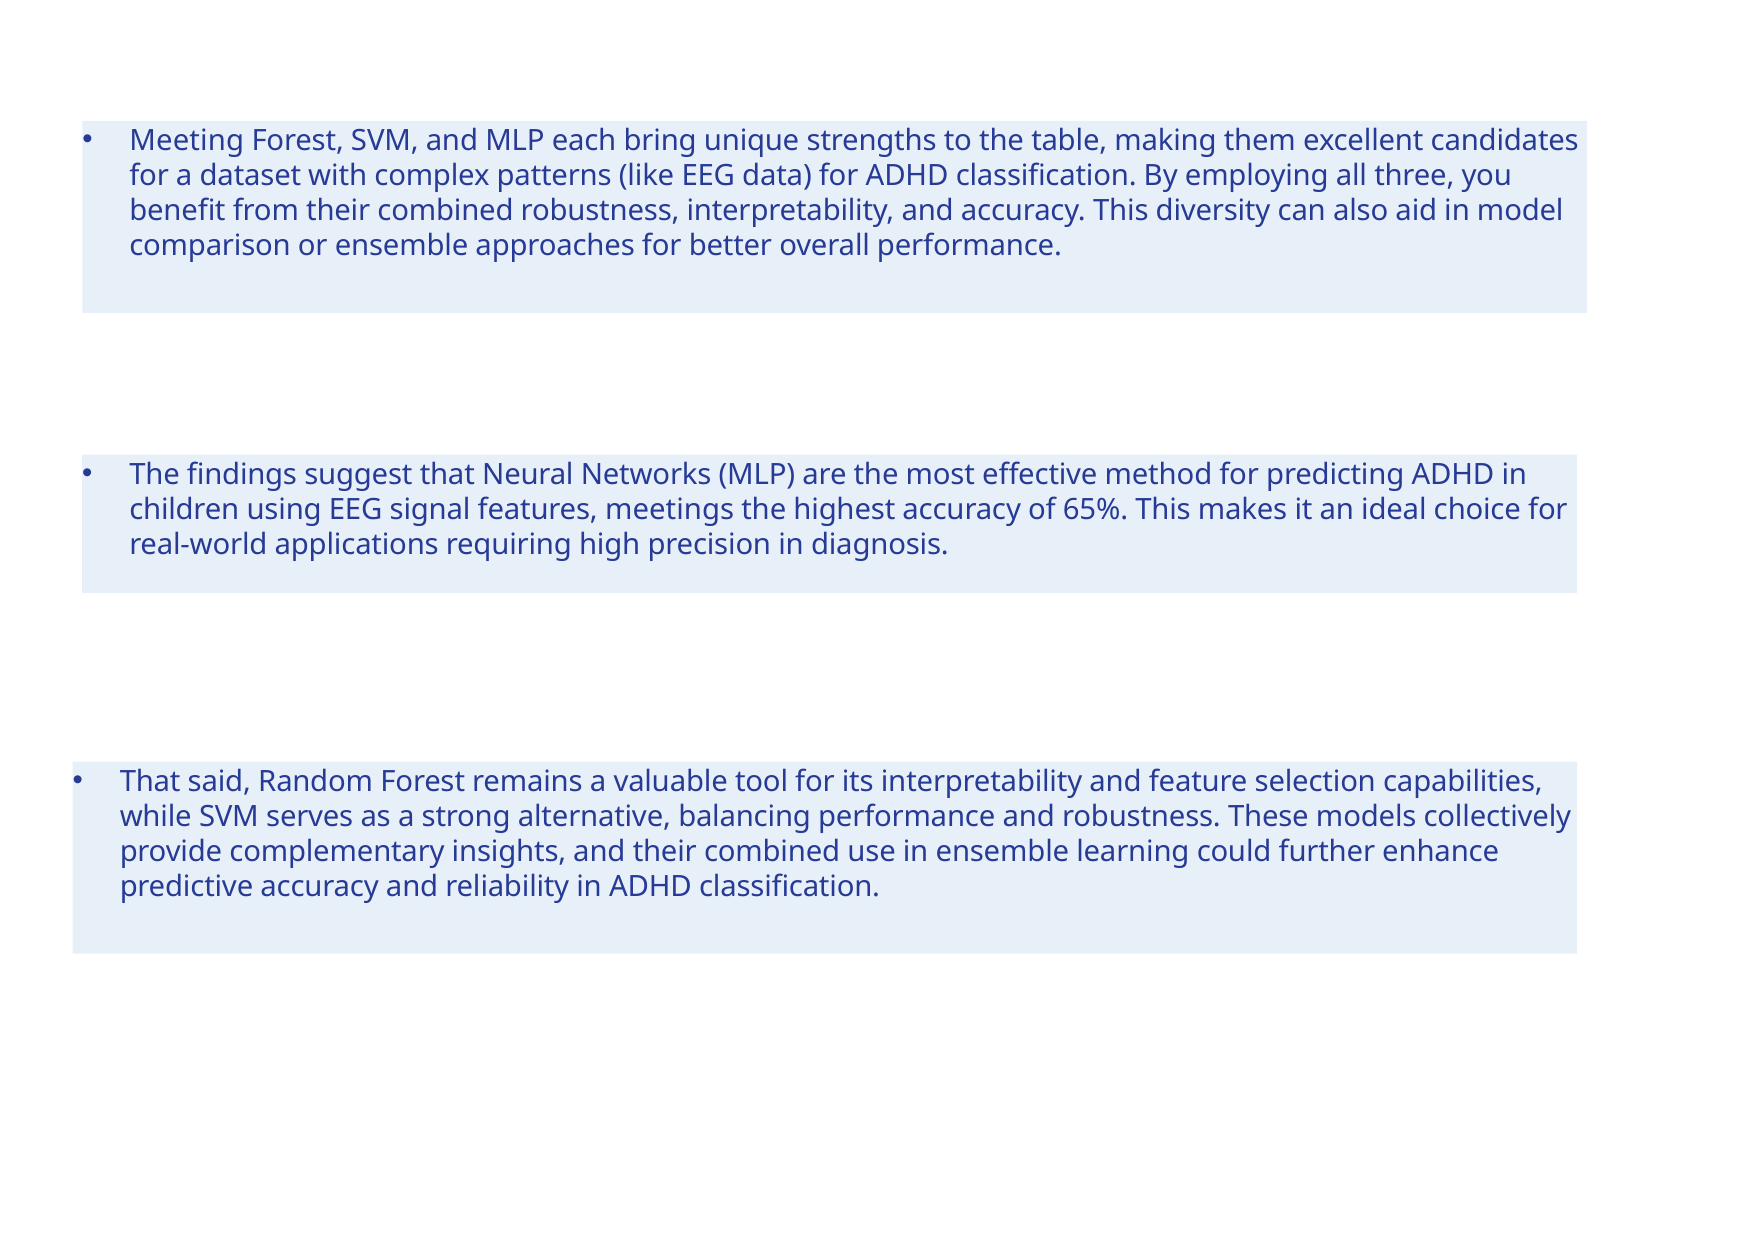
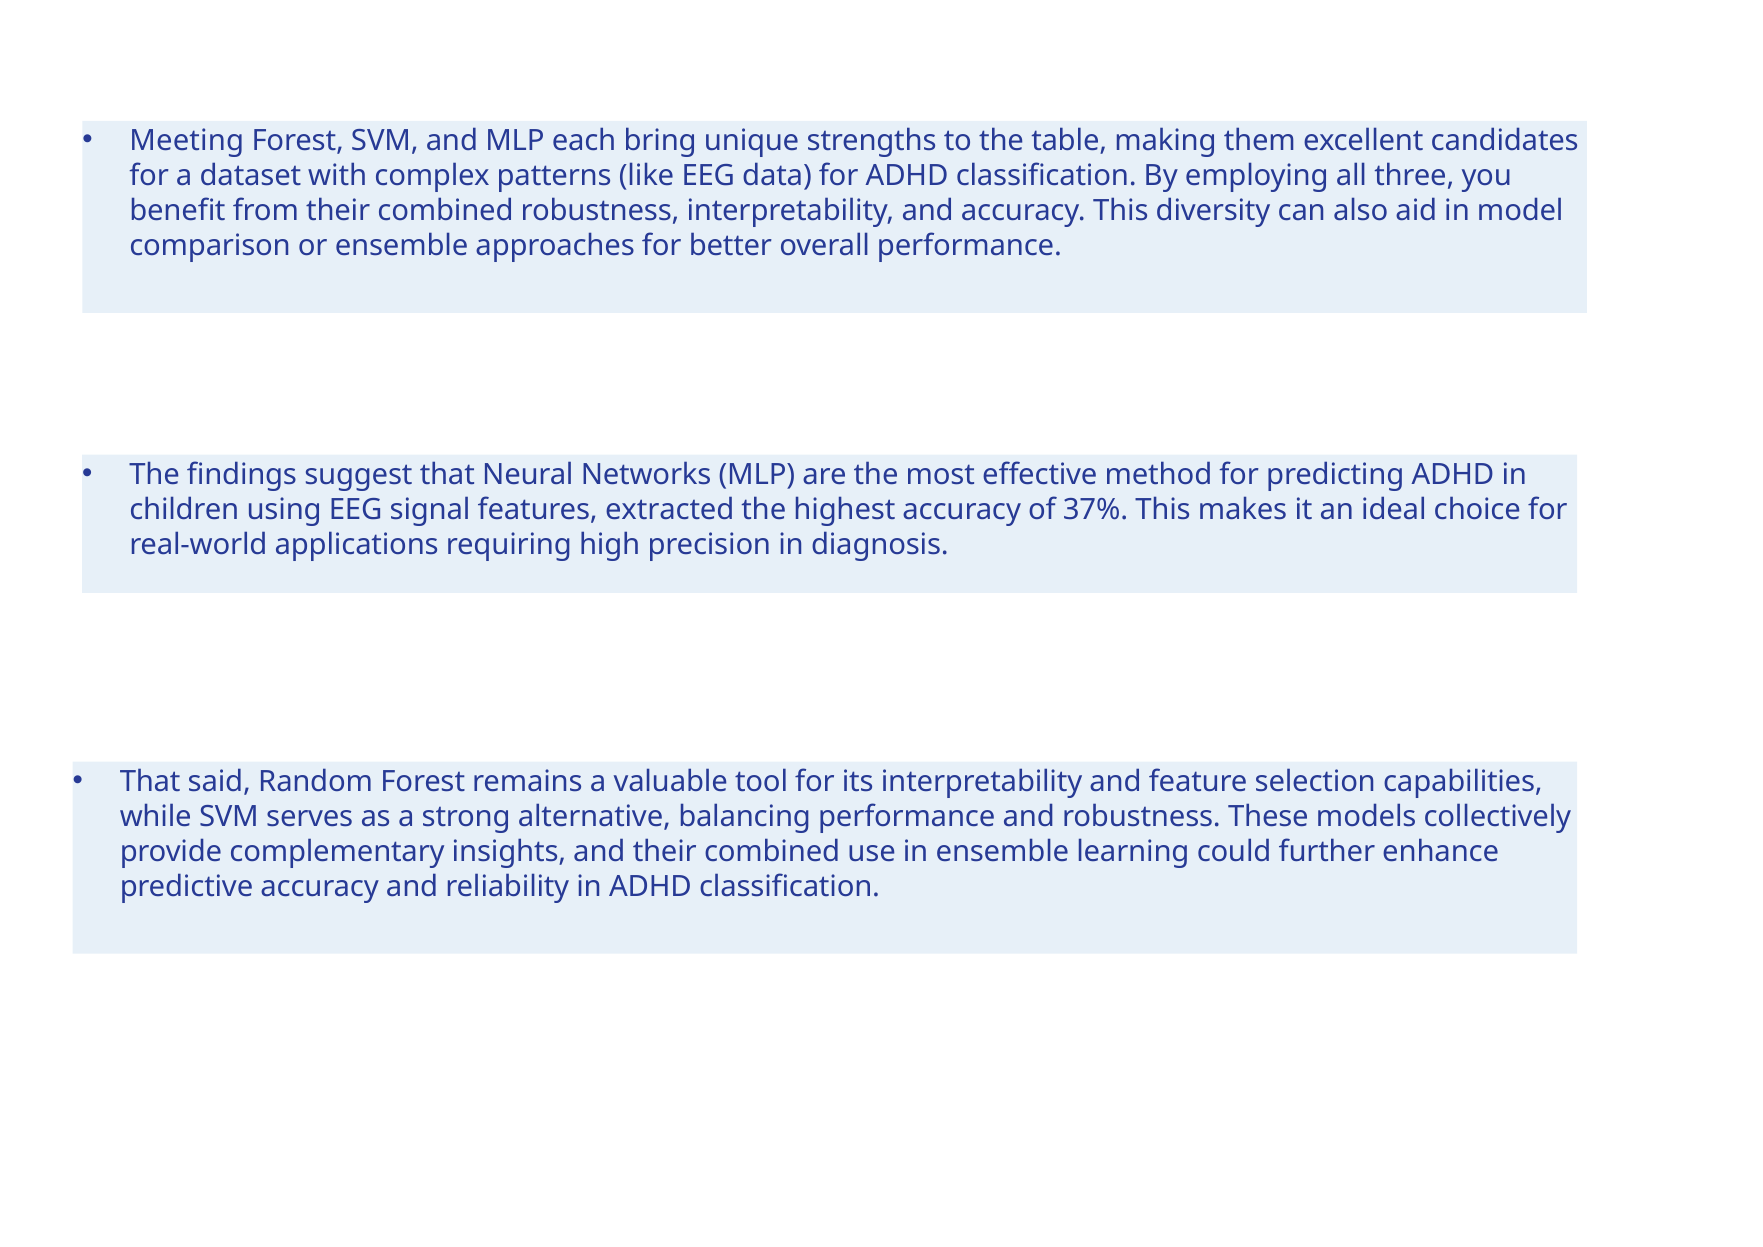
meetings: meetings -> extracted
65%: 65% -> 37%
